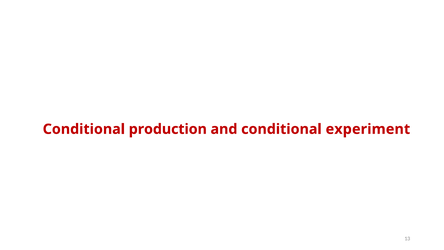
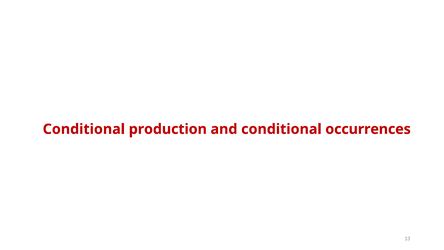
experiment: experiment -> occurrences
